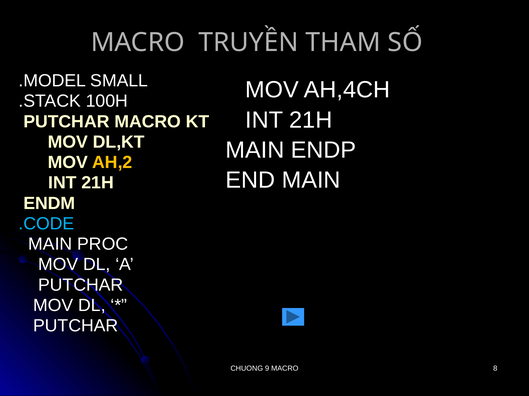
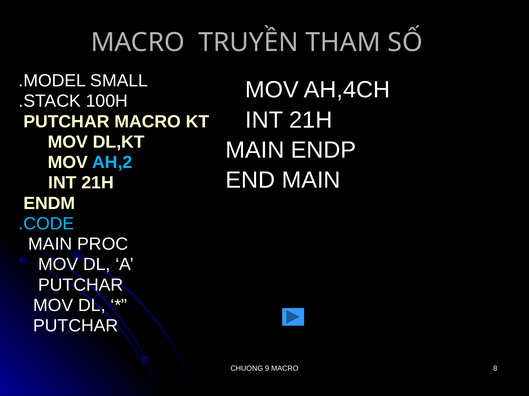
AH,2 colour: yellow -> light blue
